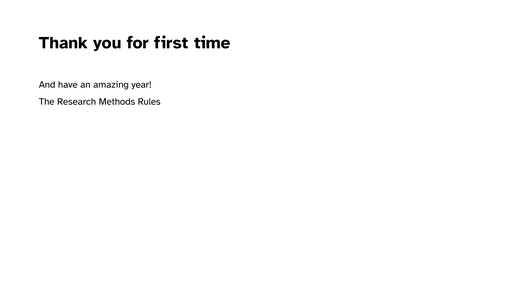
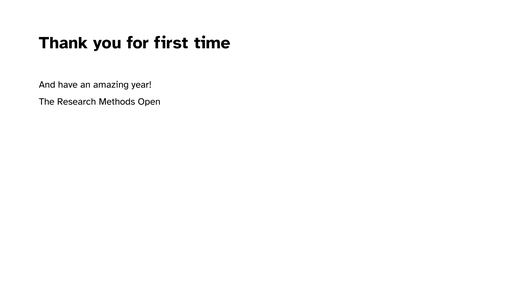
Rules: Rules -> Open
